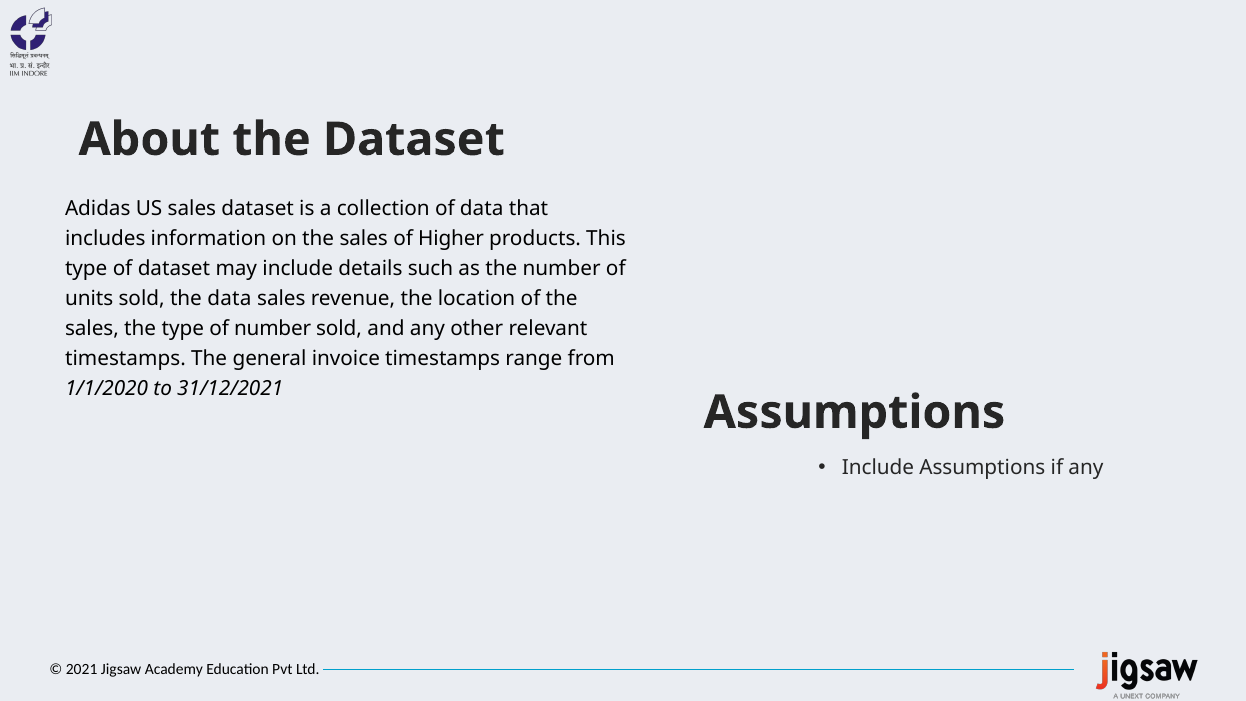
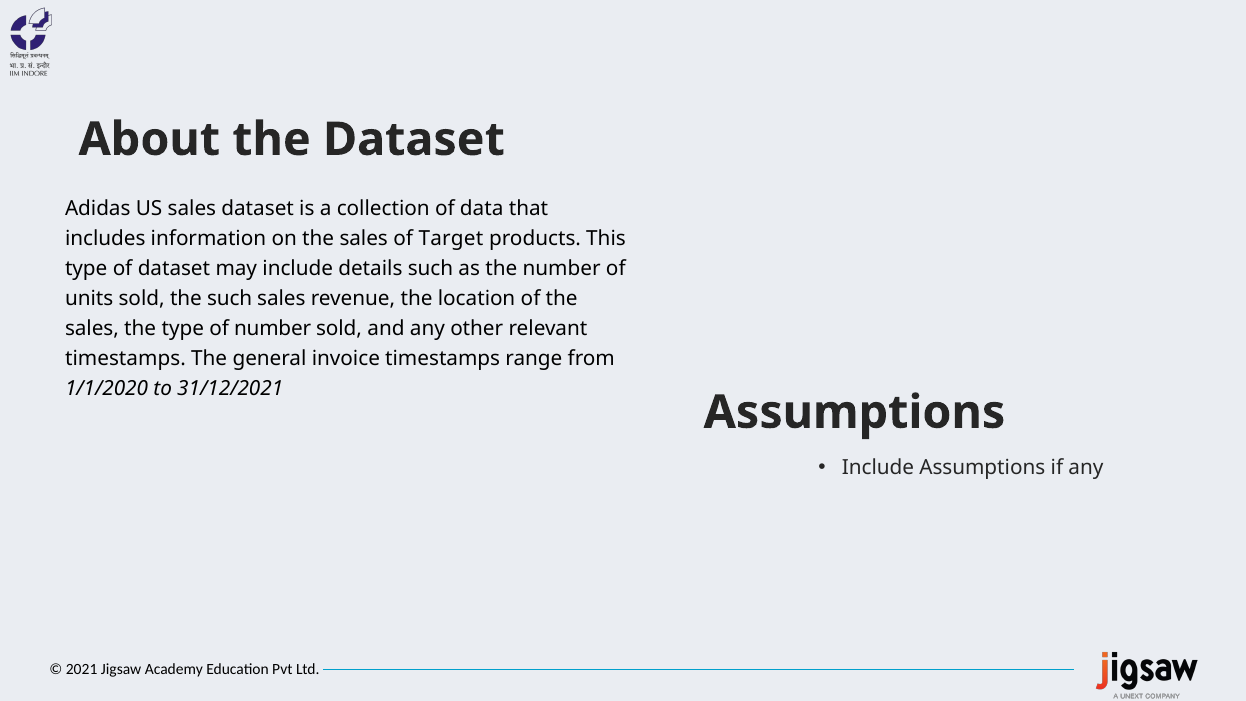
Higher: Higher -> Target
the data: data -> such
